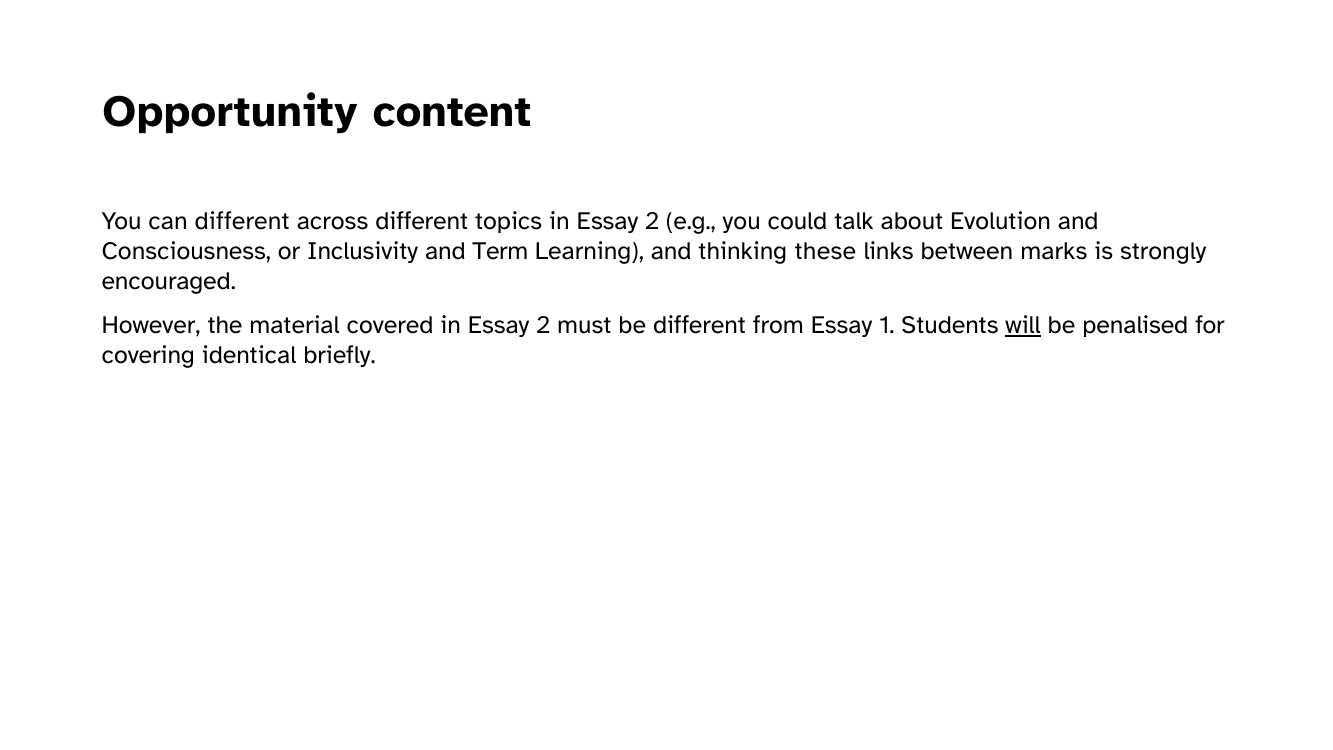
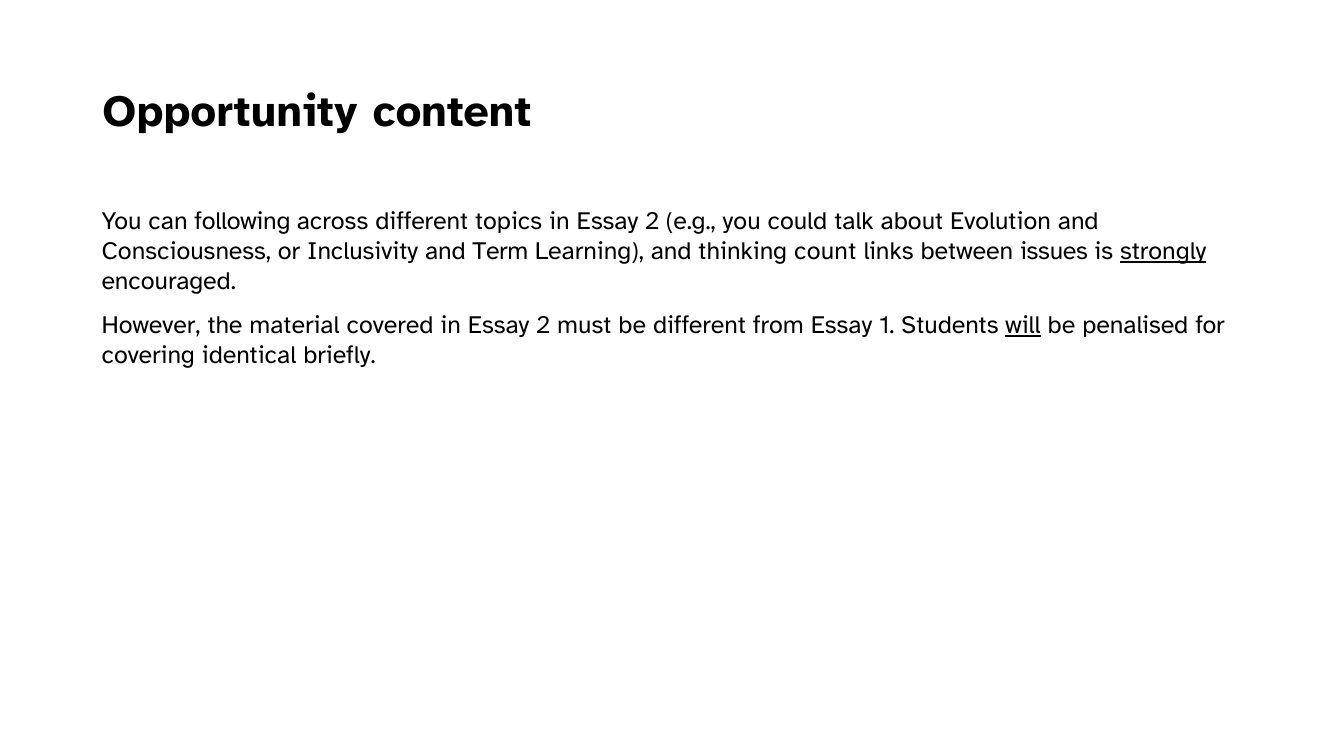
can different: different -> following
these: these -> count
marks: marks -> issues
strongly underline: none -> present
